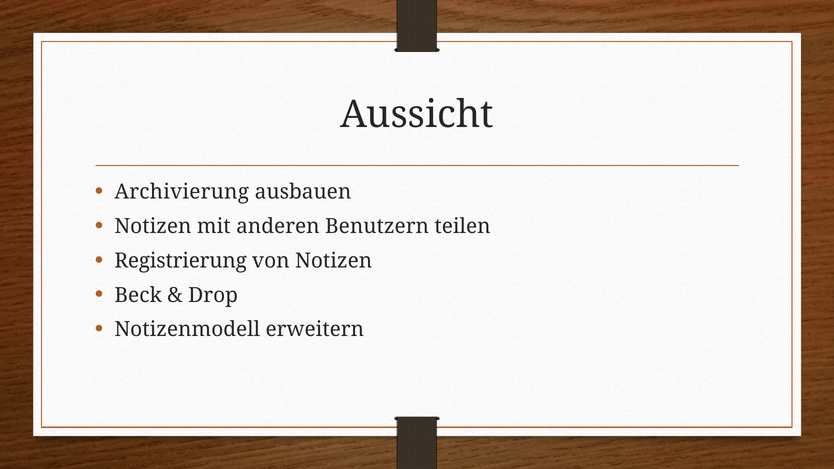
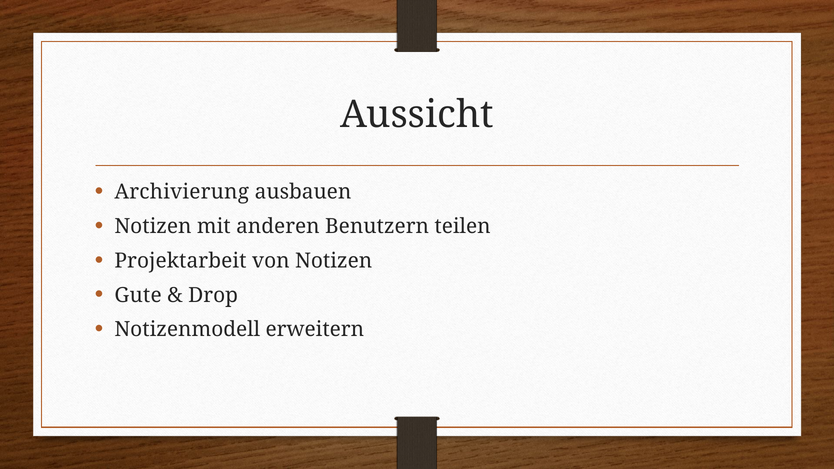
Registrierung: Registrierung -> Projektarbeit
Beck: Beck -> Gute
